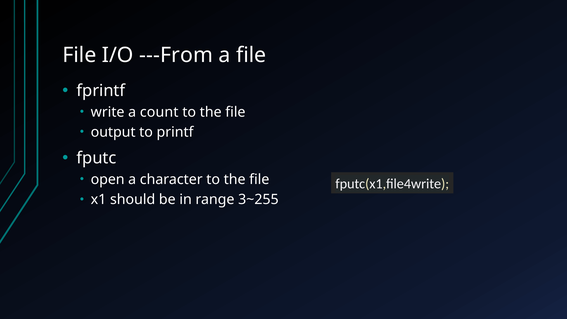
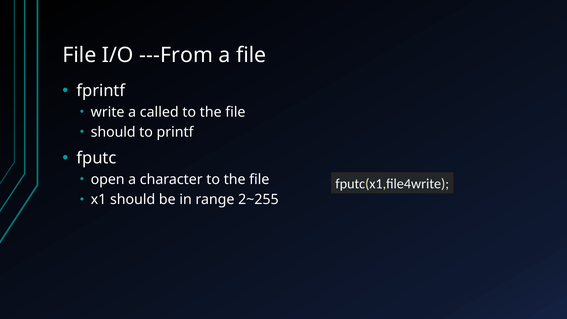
count: count -> called
output at (113, 132): output -> should
3~255: 3~255 -> 2~255
